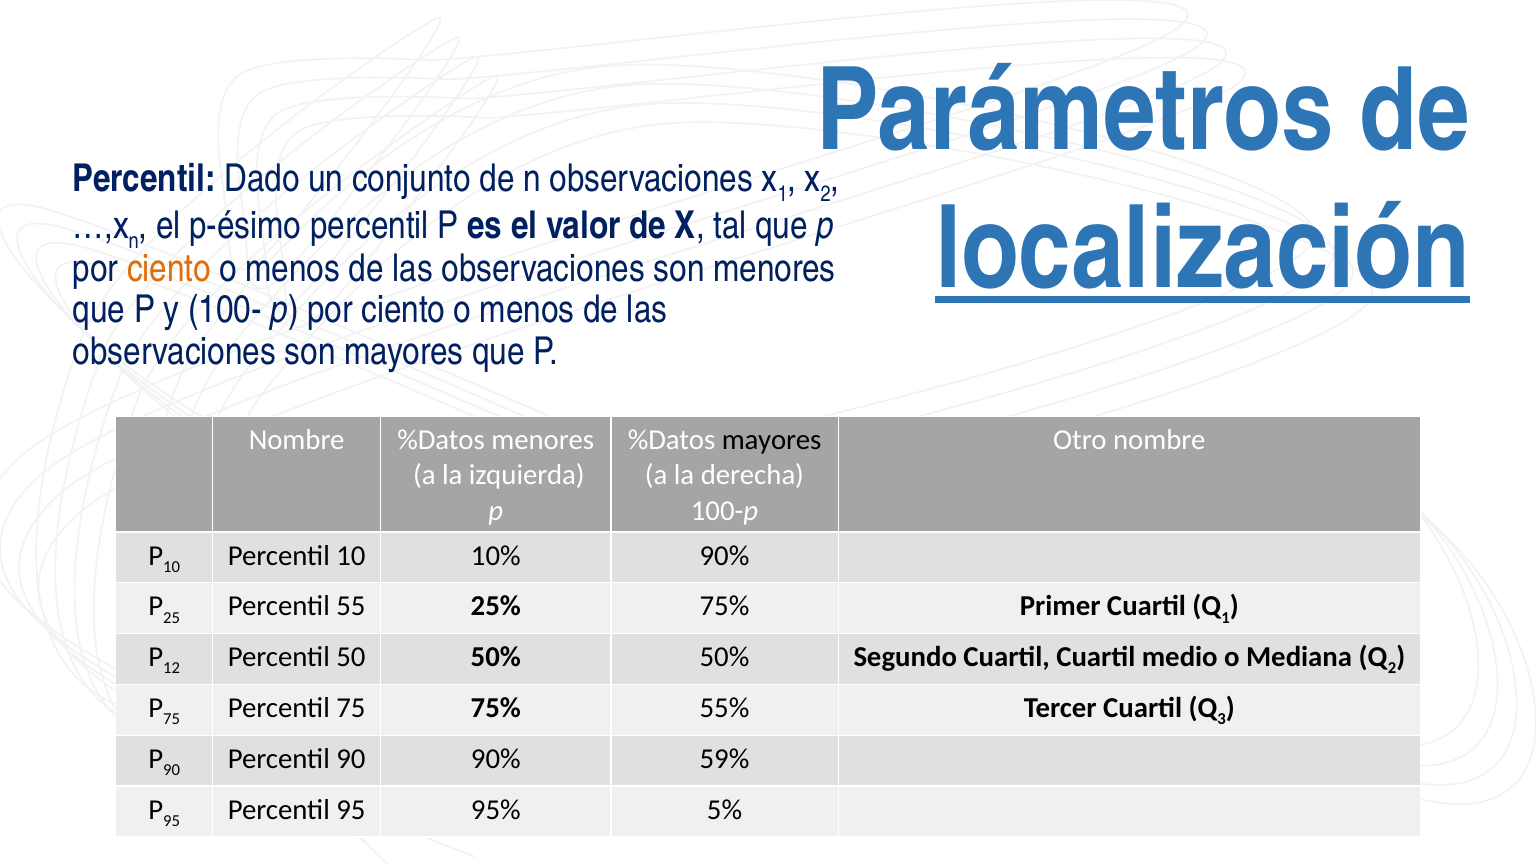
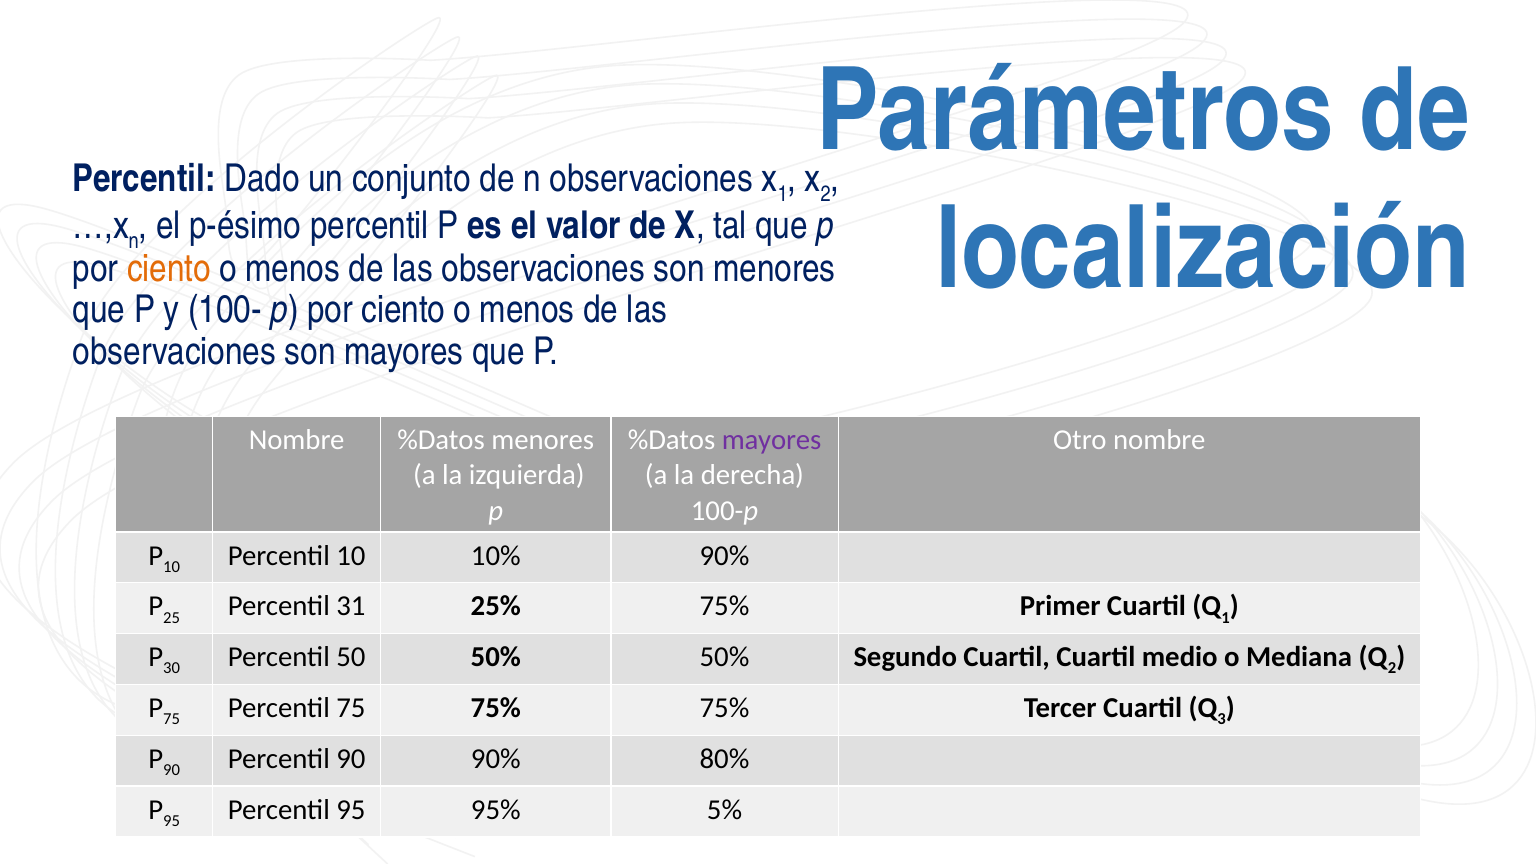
localización underline: present -> none
mayores at (772, 440) colour: black -> purple
55: 55 -> 31
12: 12 -> 30
75% 55%: 55% -> 75%
59%: 59% -> 80%
